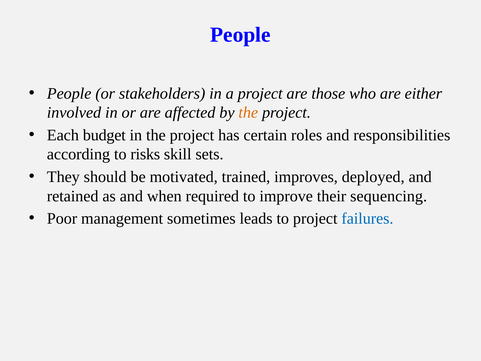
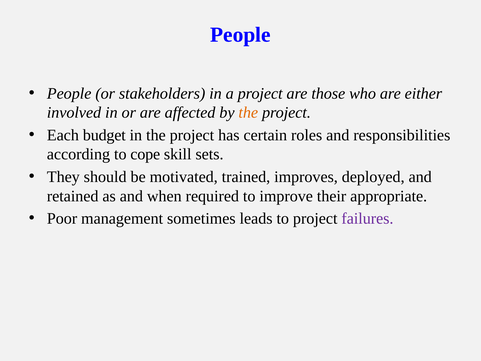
risks: risks -> cope
sequencing: sequencing -> appropriate
failures colour: blue -> purple
